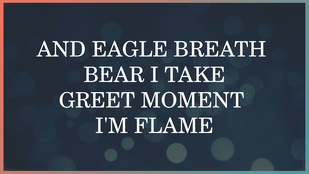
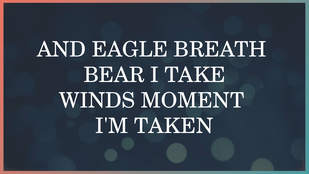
GREET: GREET -> WINDS
FLAME: FLAME -> TAKEN
